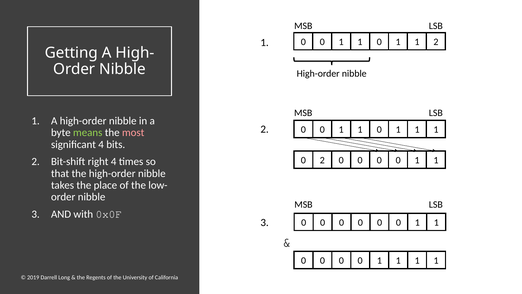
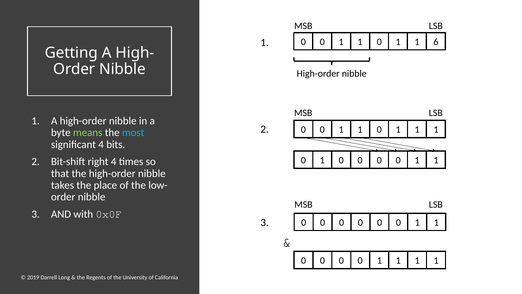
1 1 2: 2 -> 6
most colour: pink -> light blue
2 at (322, 160): 2 -> 1
